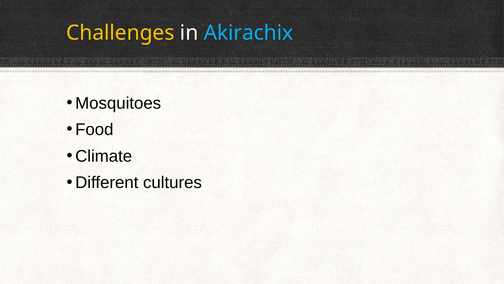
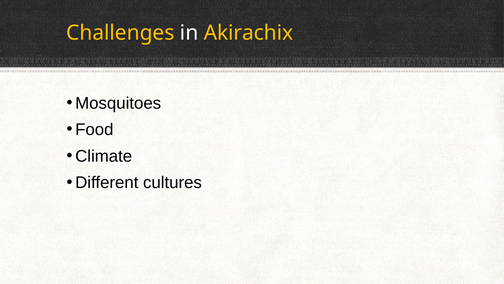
Akirachix colour: light blue -> yellow
